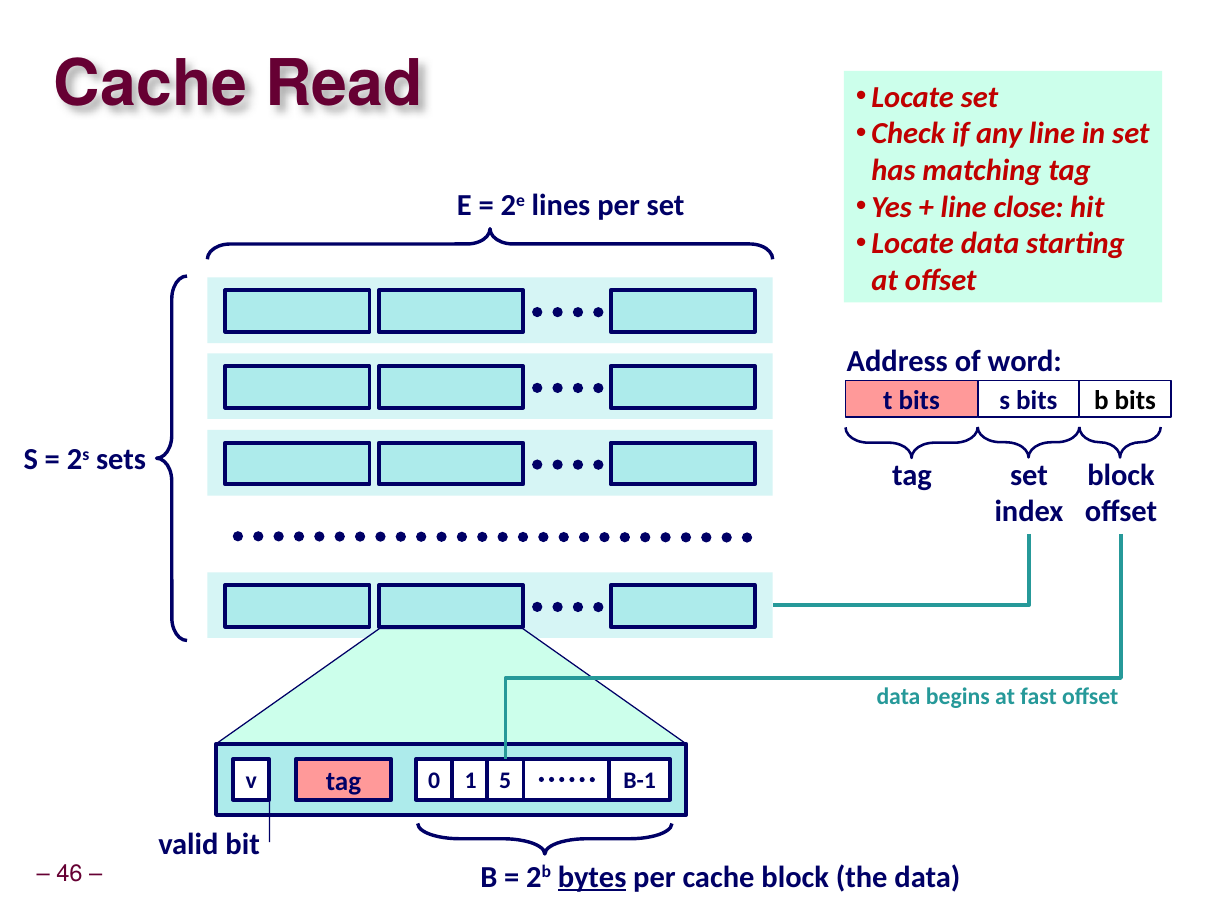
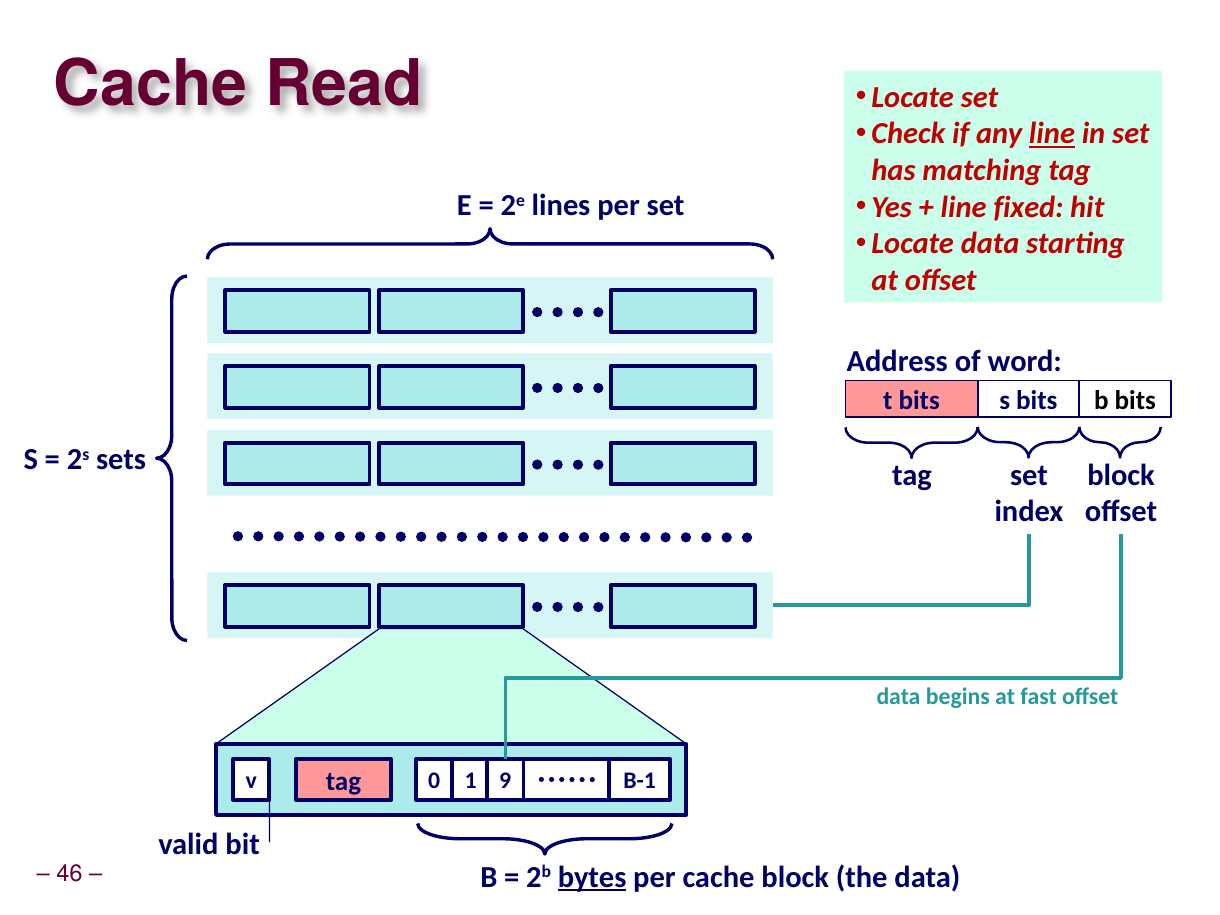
line at (1052, 134) underline: none -> present
close: close -> fixed
5: 5 -> 9
